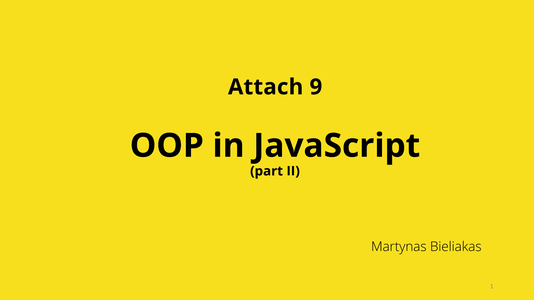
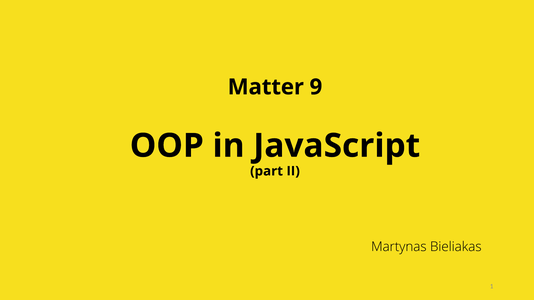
Attach: Attach -> Matter
